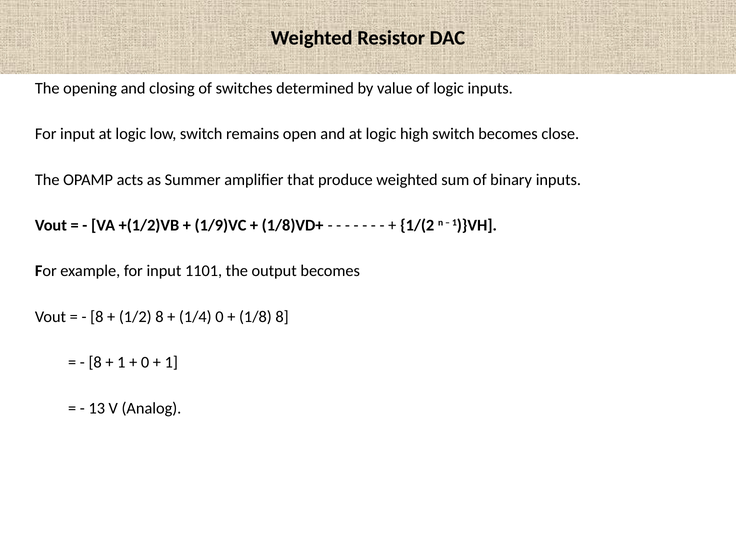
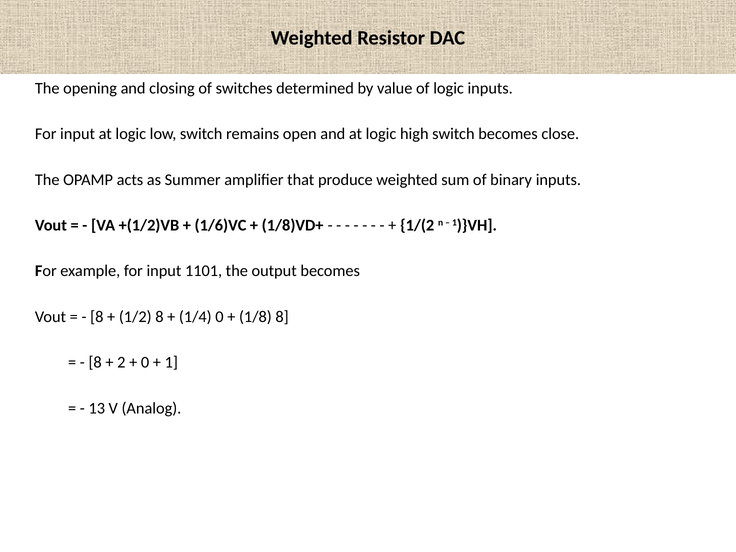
1/9)VC: 1/9)VC -> 1/6)VC
1 at (121, 363): 1 -> 2
